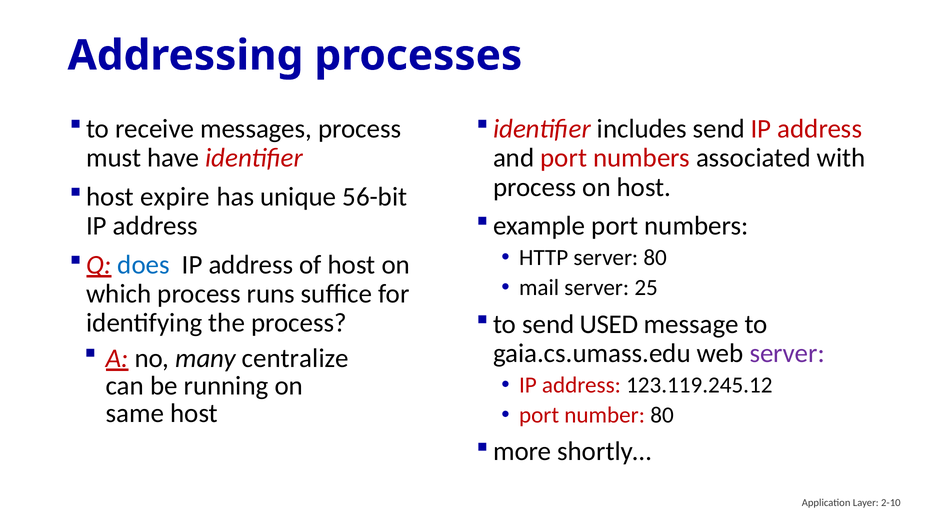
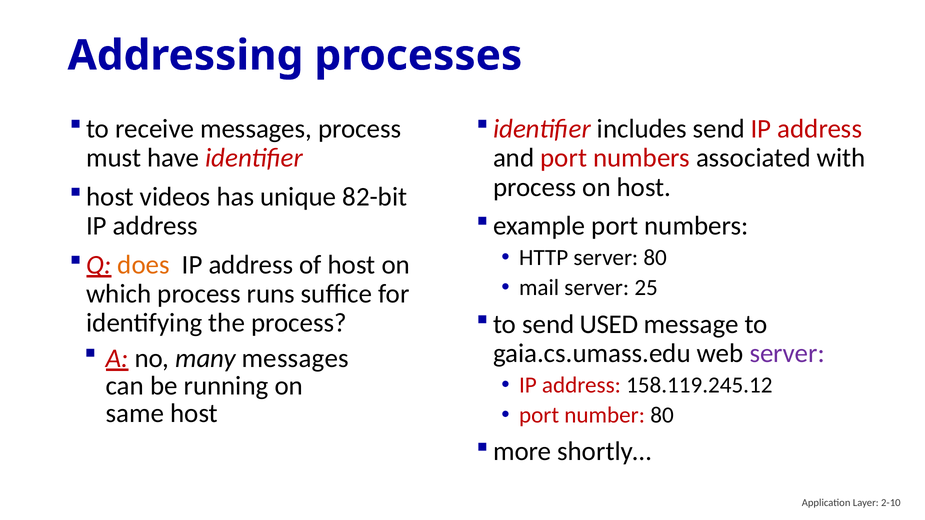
expire: expire -> videos
56-bit: 56-bit -> 82-bit
does colour: blue -> orange
many centralize: centralize -> messages
123.119.245.12: 123.119.245.12 -> 158.119.245.12
